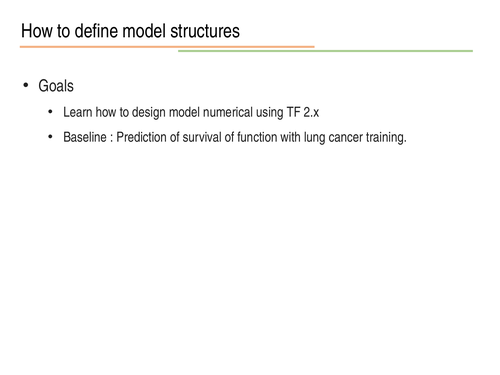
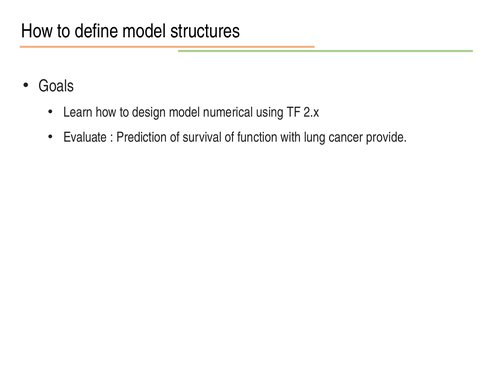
Baseline: Baseline -> Evaluate
training: training -> provide
